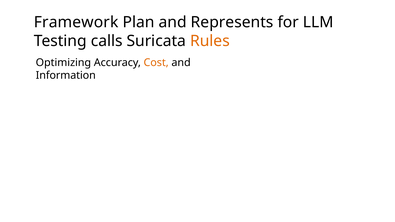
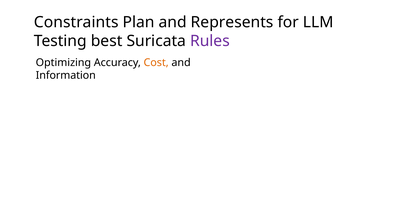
Framework: Framework -> Constraints
calls: calls -> best
Rules colour: orange -> purple
